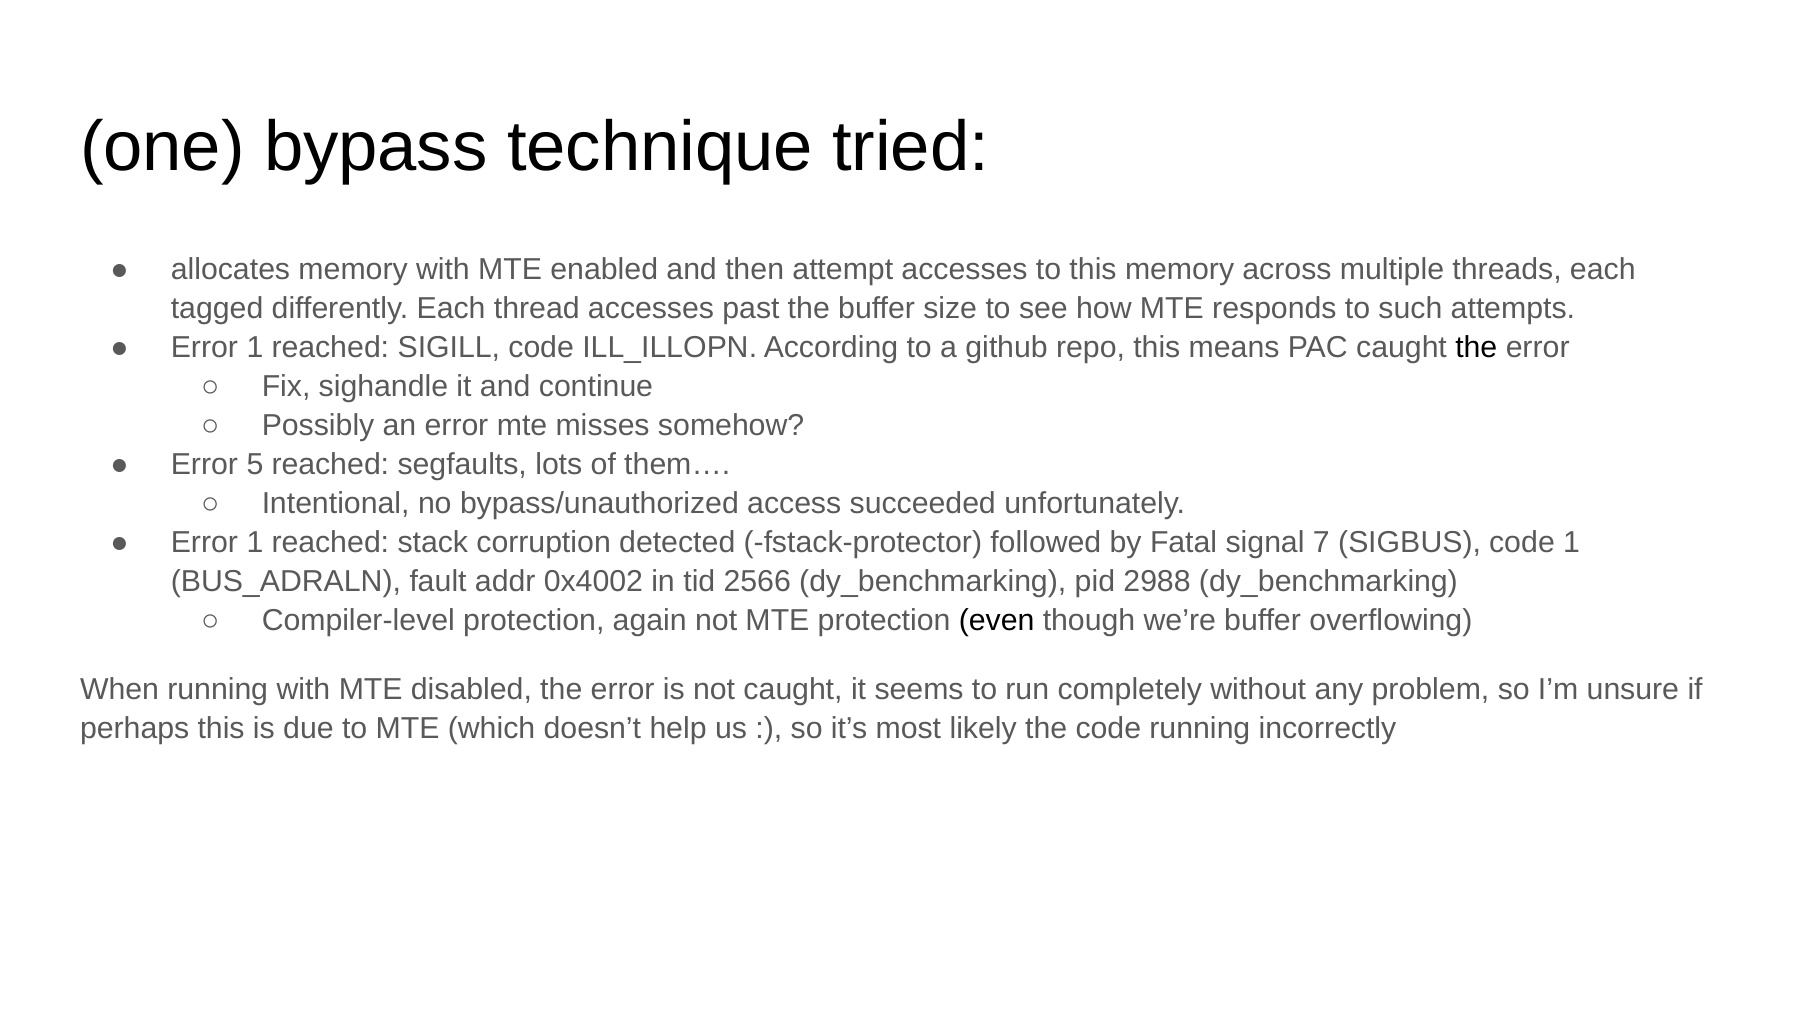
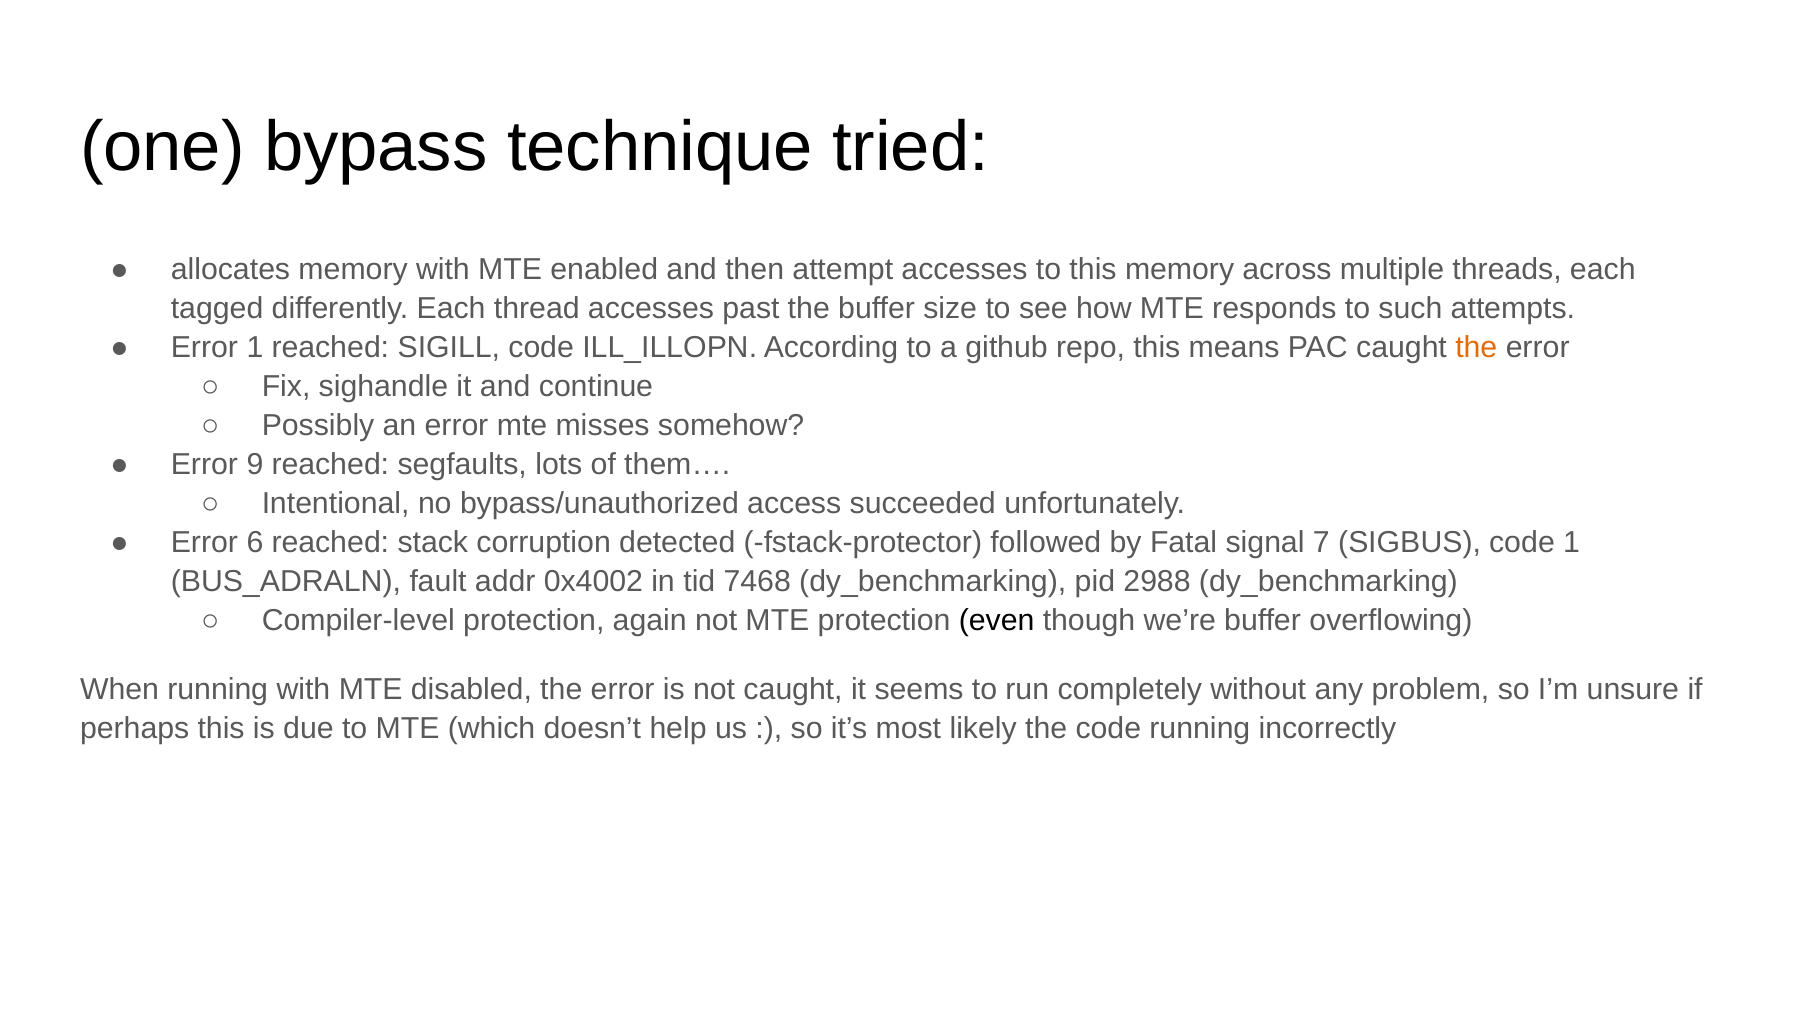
the at (1476, 348) colour: black -> orange
5: 5 -> 9
1 at (255, 543): 1 -> 6
2566: 2566 -> 7468
